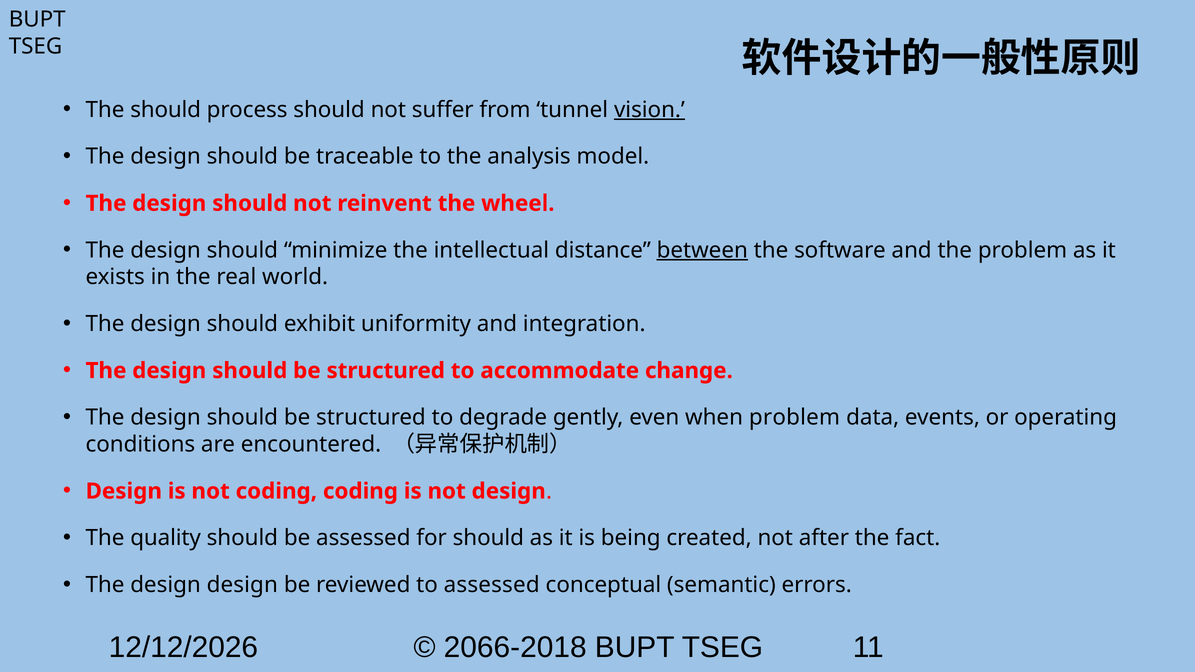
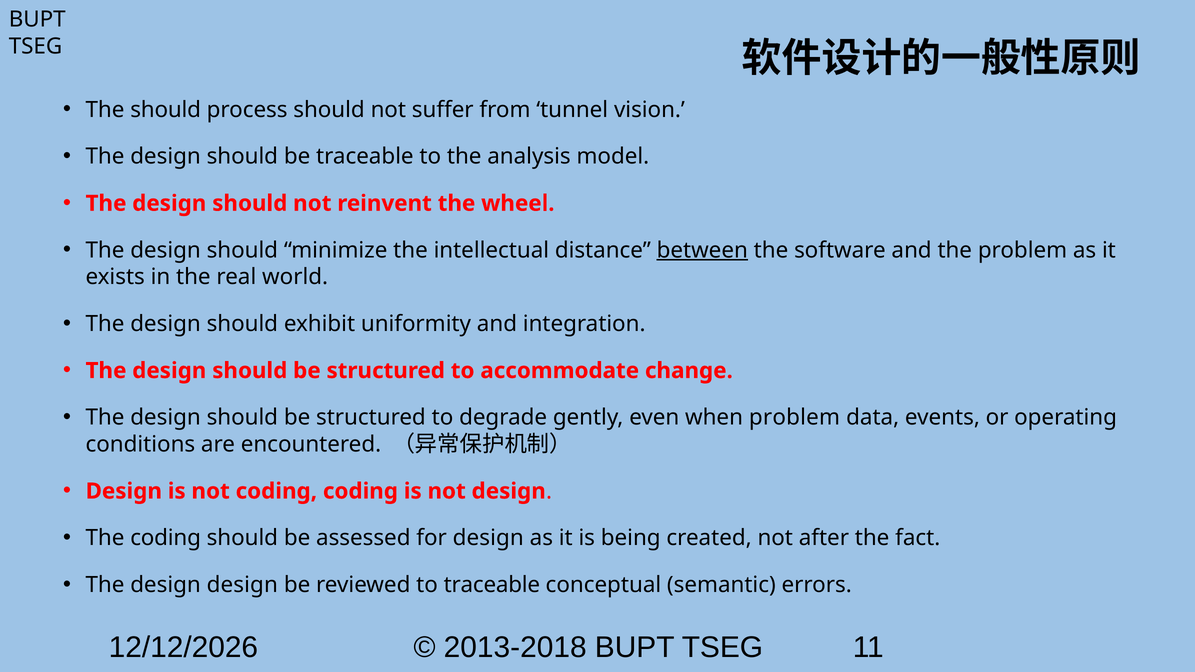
vision underline: present -> none
The quality: quality -> coding
for should: should -> design
to assessed: assessed -> traceable
2066-2018: 2066-2018 -> 2013-2018
